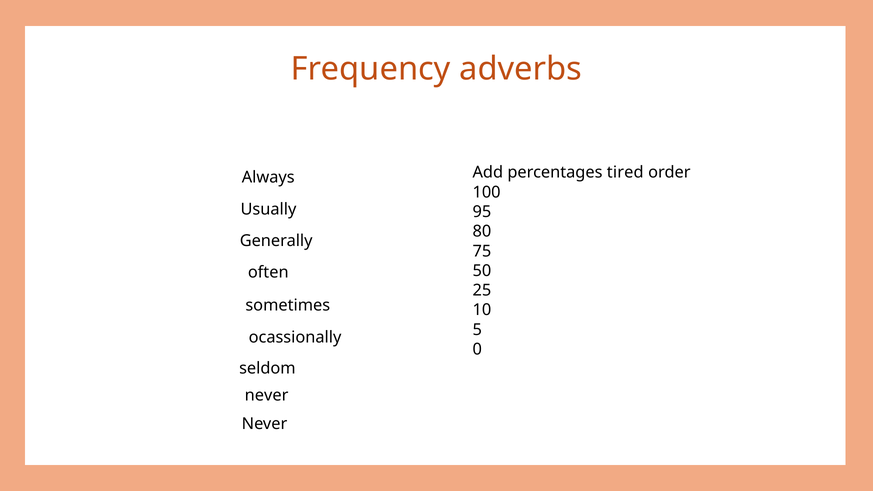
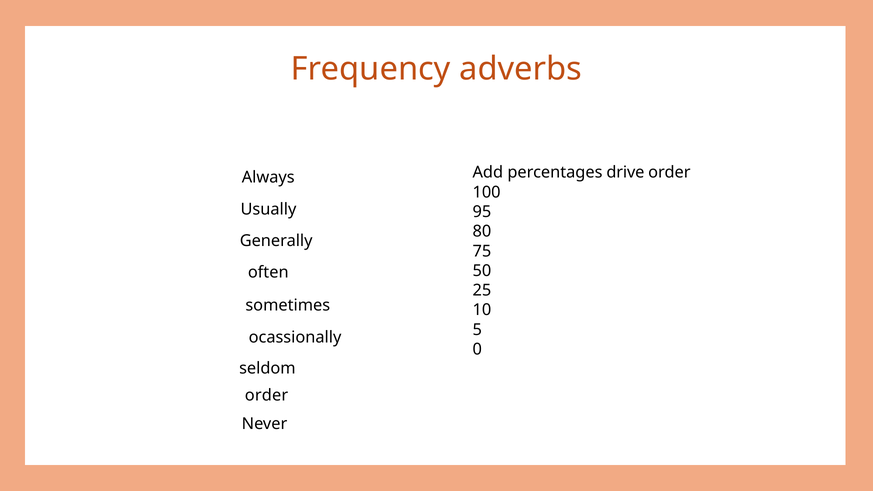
tired: tired -> drive
never at (267, 396): never -> order
